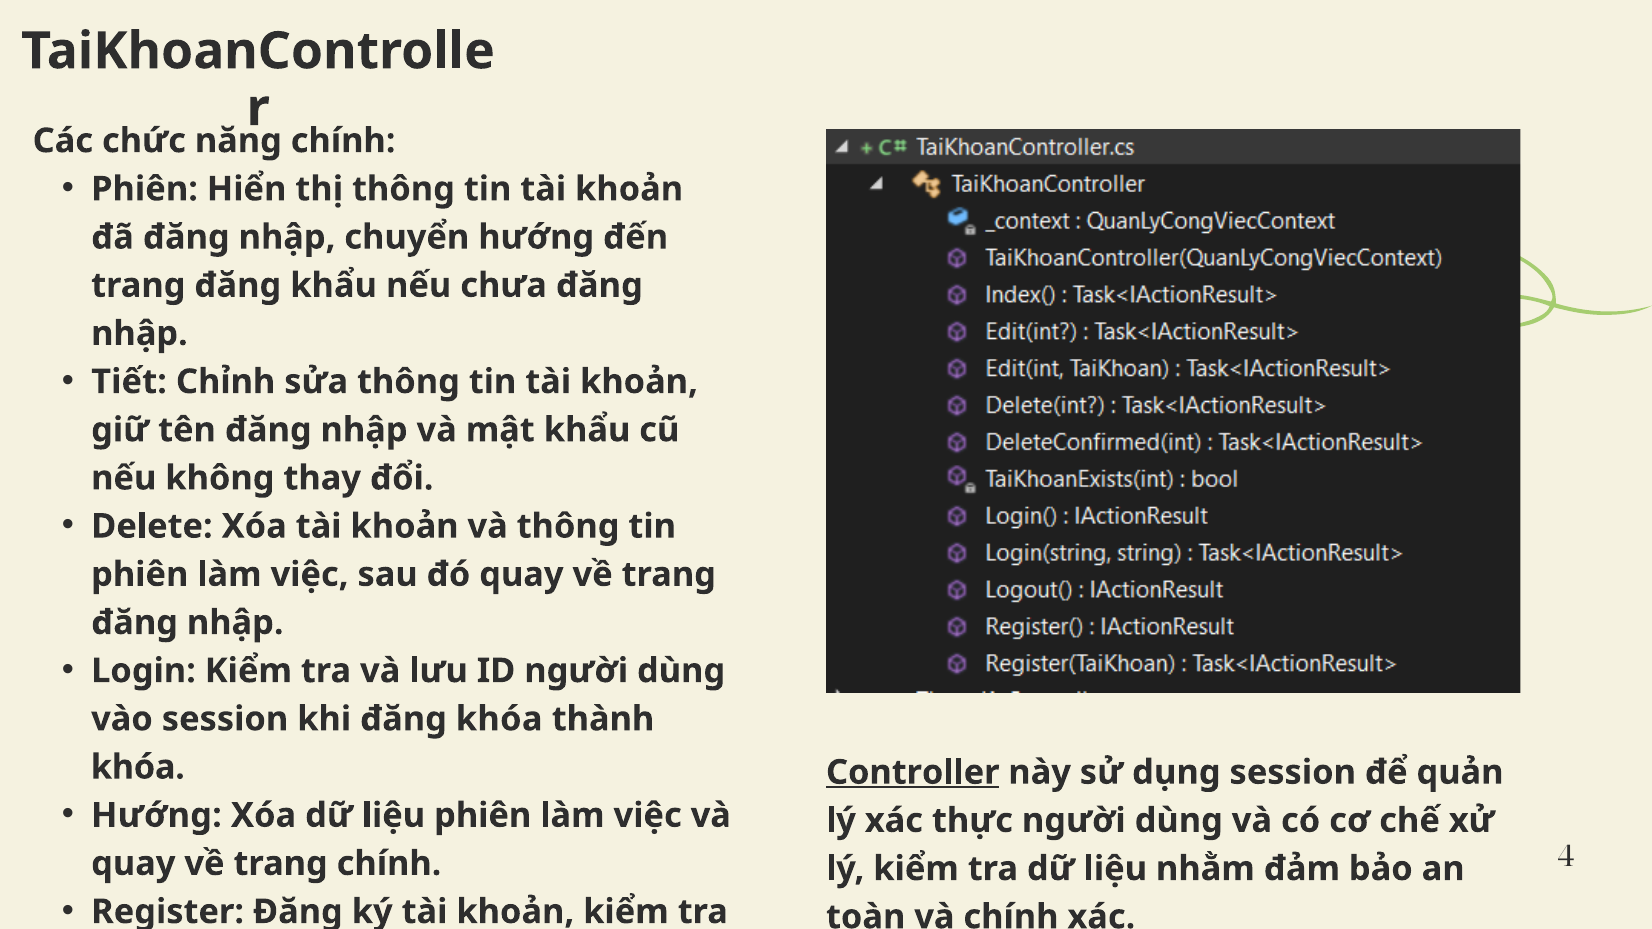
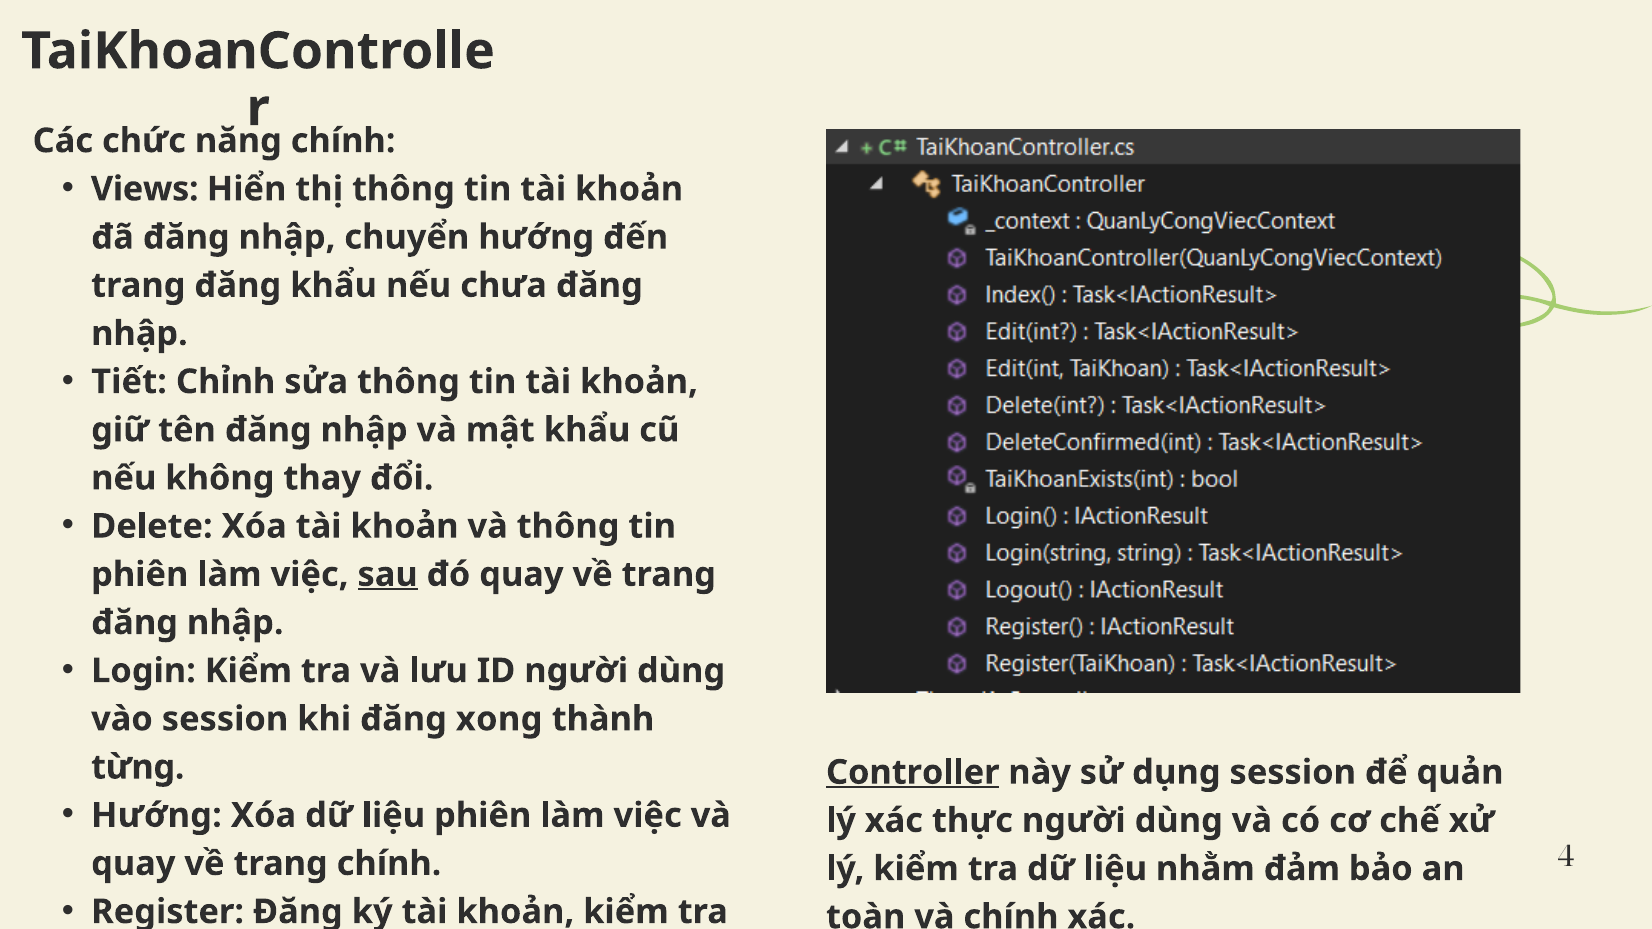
Phiên at (145, 189): Phiên -> Views
sau underline: none -> present
đăng khóa: khóa -> xong
khóa at (138, 767): khóa -> từng
